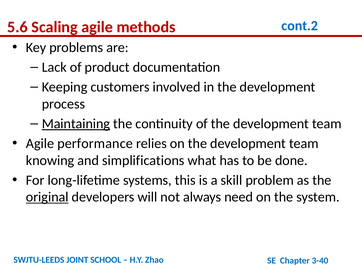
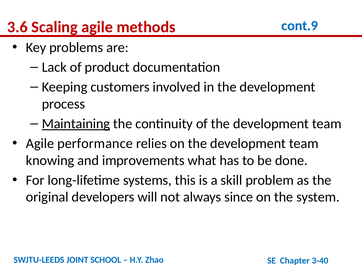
5.6: 5.6 -> 3.6
cont.2: cont.2 -> cont.9
simplifications: simplifications -> improvements
original underline: present -> none
need: need -> since
